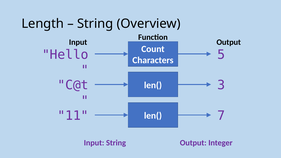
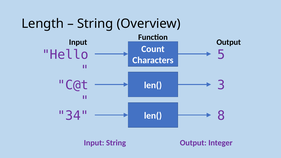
11: 11 -> 34
7: 7 -> 8
